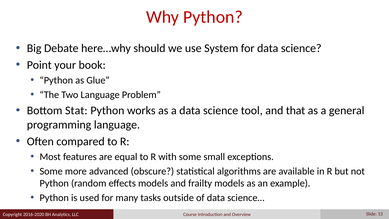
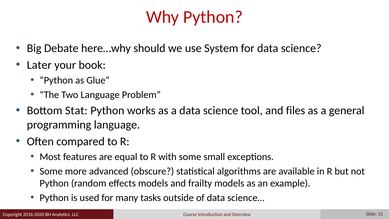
Point: Point -> Later
that: that -> files
